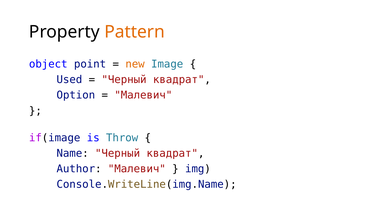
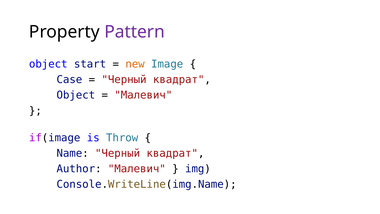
Pattern colour: orange -> purple
point: point -> start
Used: Used -> Case
Option at (76, 95): Option -> Object
